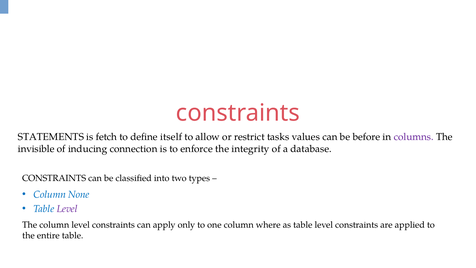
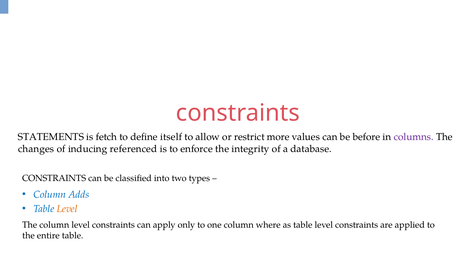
tasks: tasks -> more
invisible: invisible -> changes
connection: connection -> referenced
None: None -> Adds
Level at (67, 209) colour: purple -> orange
